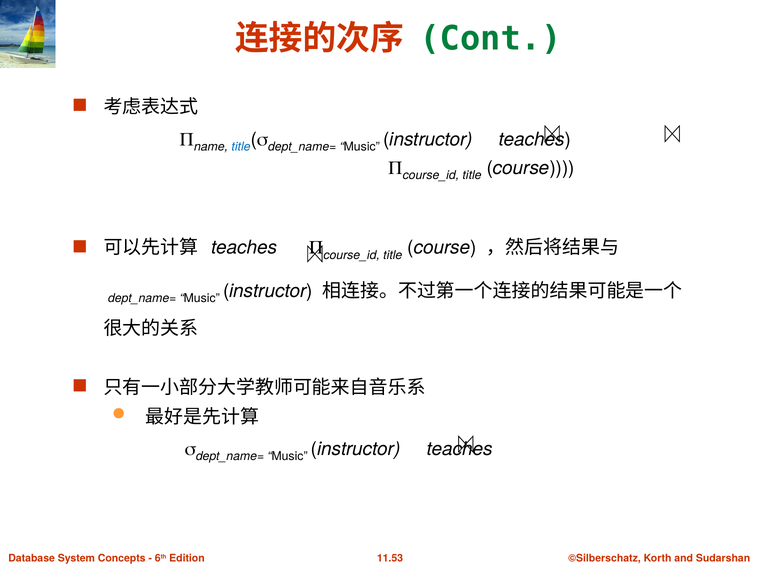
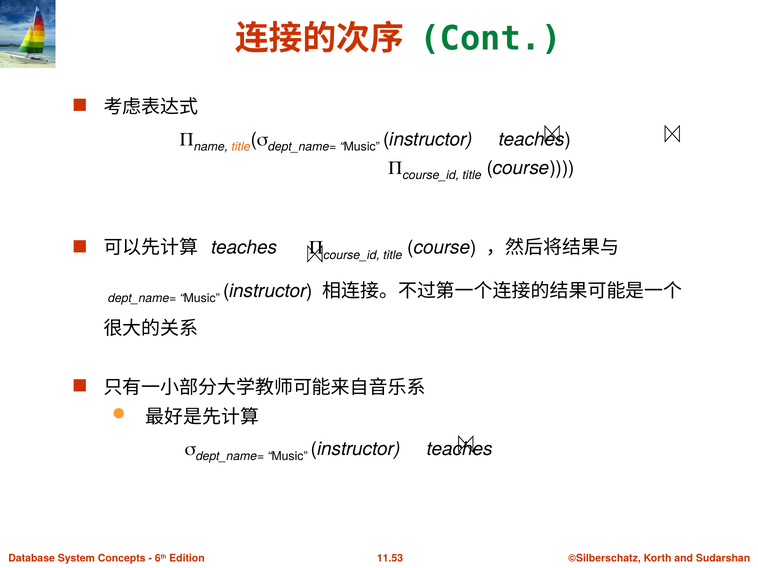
title at (241, 147) colour: blue -> orange
